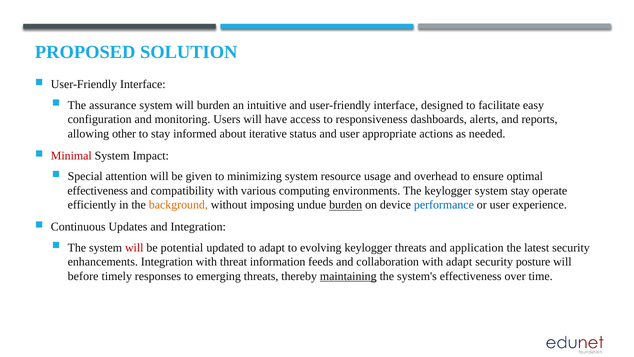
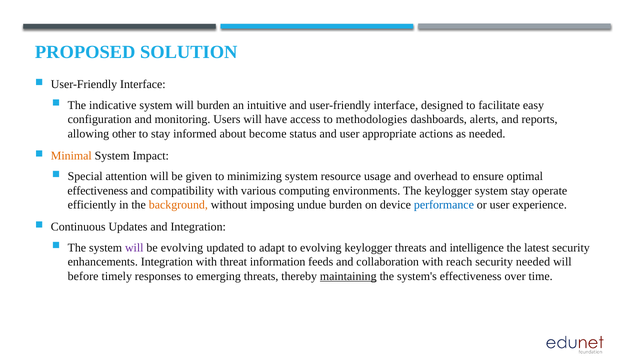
assurance: assurance -> indicative
responsiveness: responsiveness -> methodologies
iterative: iterative -> become
Minimal colour: red -> orange
burden at (346, 205) underline: present -> none
will at (134, 247) colour: red -> purple
be potential: potential -> evolving
application: application -> intelligence
with adapt: adapt -> reach
security posture: posture -> needed
